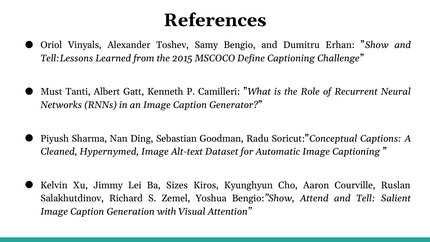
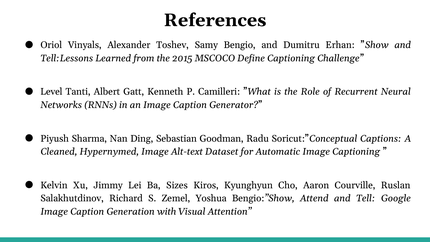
Must: Must -> Level
Salient: Salient -> Google
